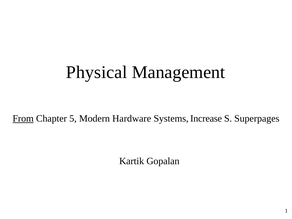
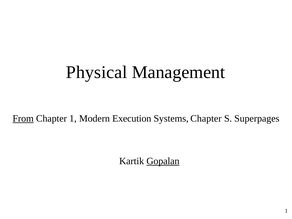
Chapter 5: 5 -> 1
Hardware: Hardware -> Execution
Systems Increase: Increase -> Chapter
Gopalan underline: none -> present
